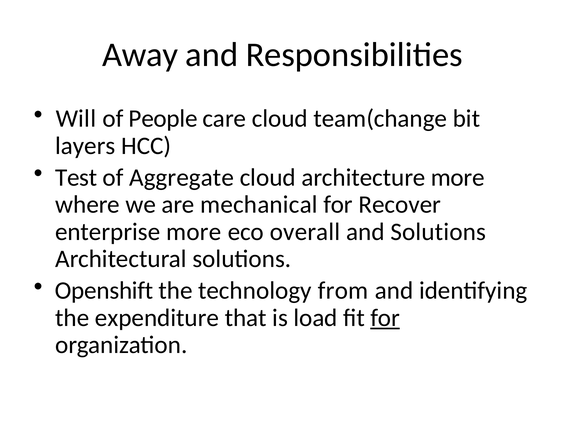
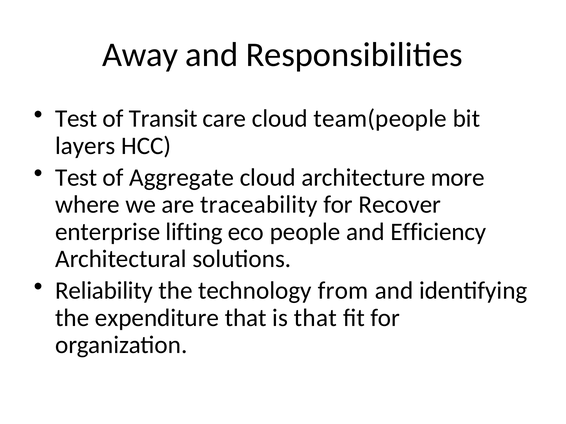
Will at (76, 119): Will -> Test
People: People -> Transit
team(change: team(change -> team(people
mechanical: mechanical -> traceability
enterprise more: more -> lifting
overall: overall -> people
and Solutions: Solutions -> Efficiency
Openshift: Openshift -> Reliability
is load: load -> that
for at (385, 318) underline: present -> none
